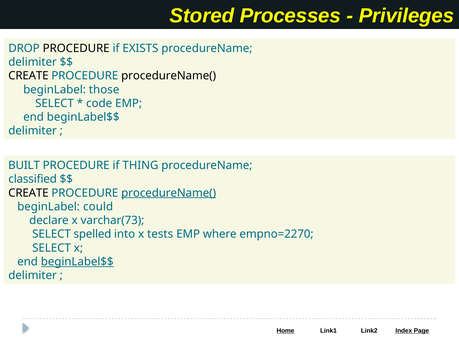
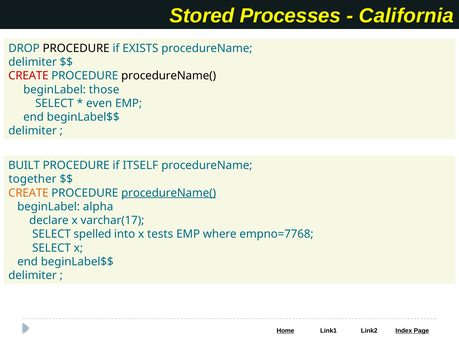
Privileges: Privileges -> California
CREATE at (28, 76) colour: black -> red
code: code -> even
THING: THING -> ITSELF
classified: classified -> together
CREATE at (28, 193) colour: black -> orange
could: could -> alpha
varchar(73: varchar(73 -> varchar(17
empno=2270: empno=2270 -> empno=7768
beginLabel$$ at (77, 262) underline: present -> none
